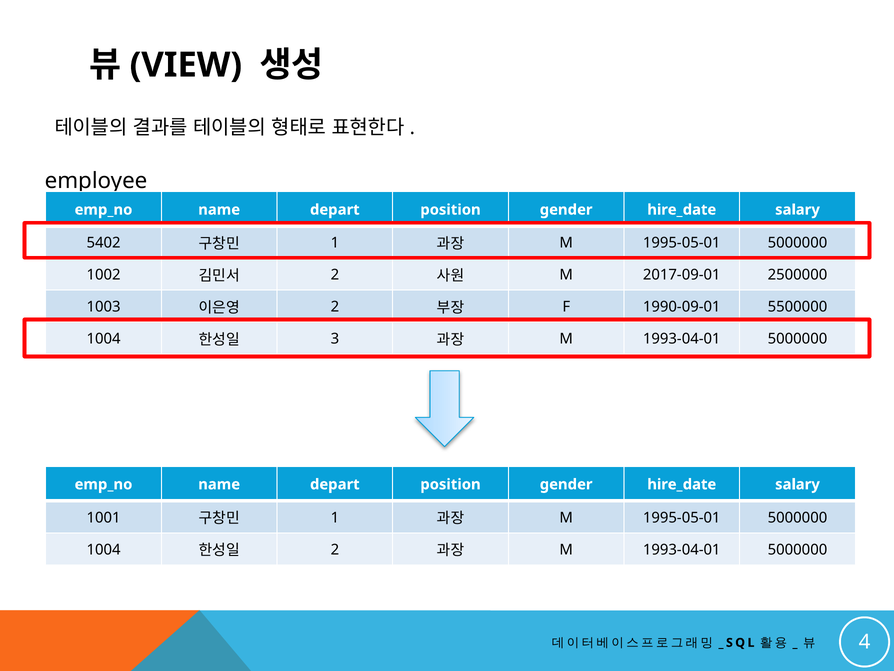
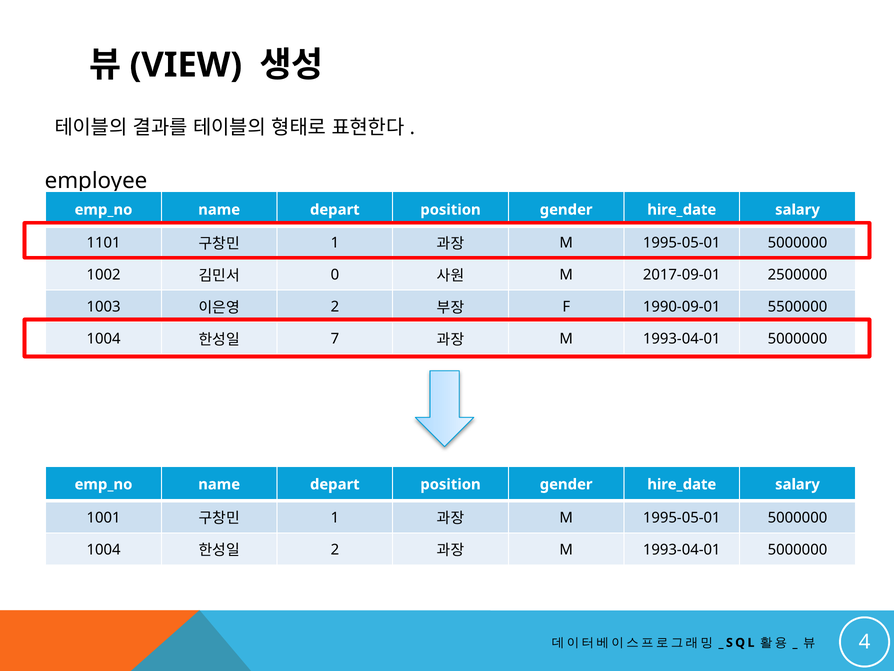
5402: 5402 -> 1101
2 at (335, 275): 2 -> 0
3: 3 -> 7
